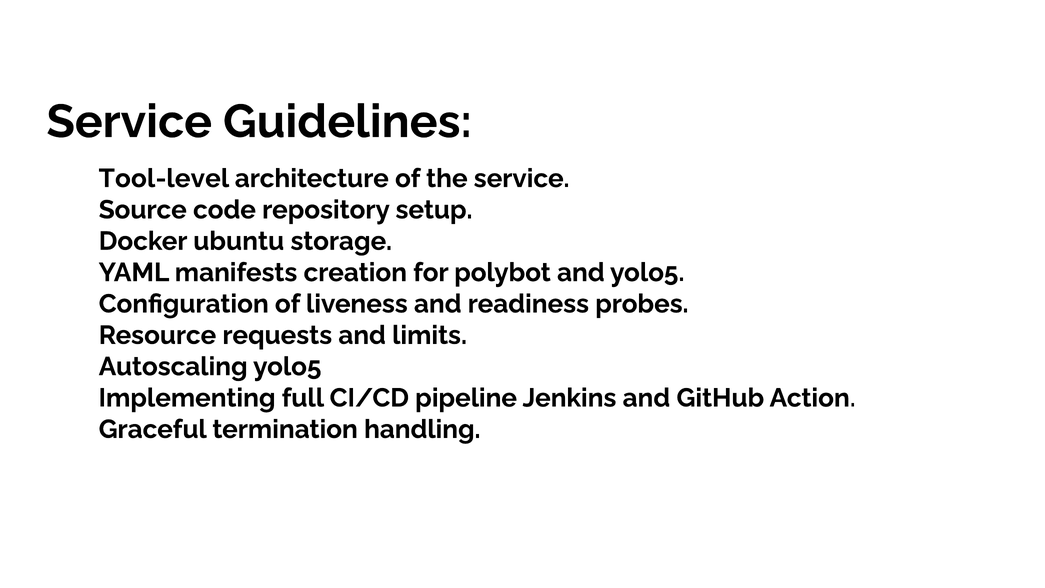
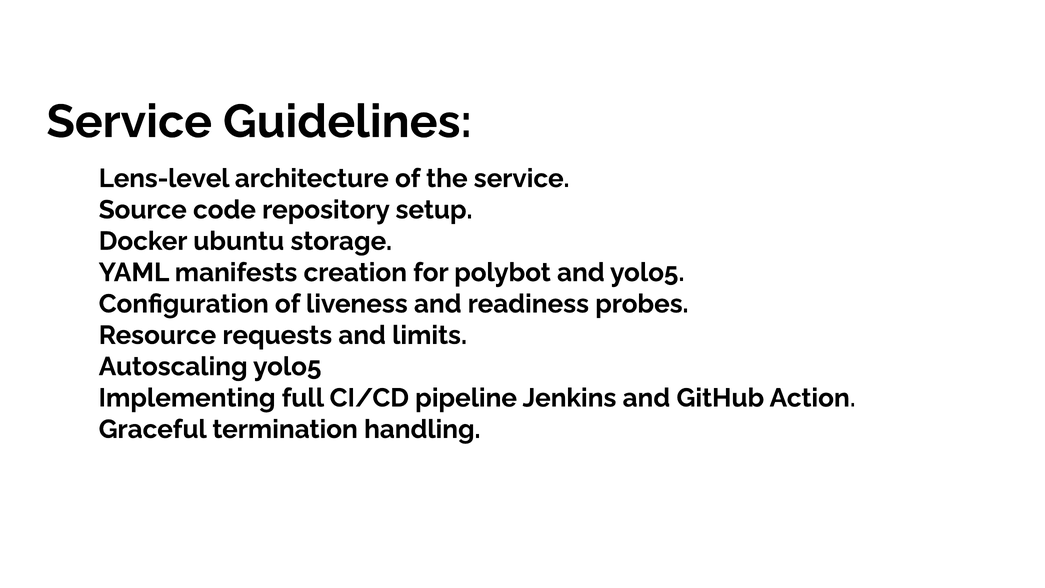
Tool-level: Tool-level -> Lens-level
